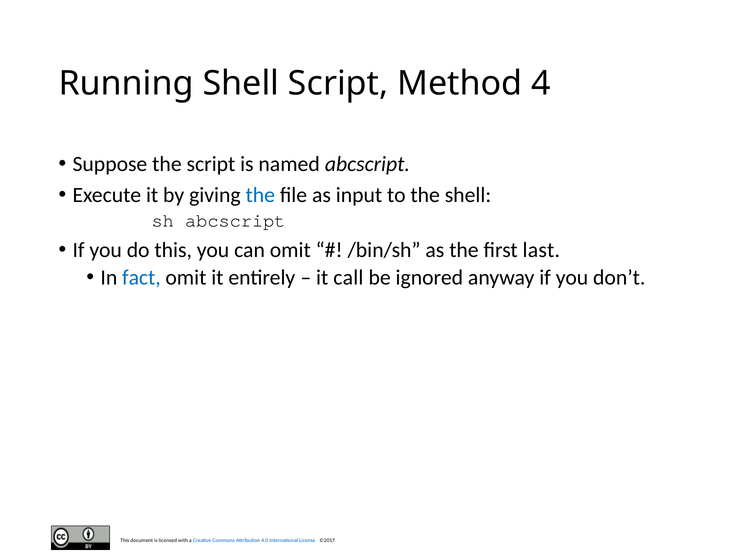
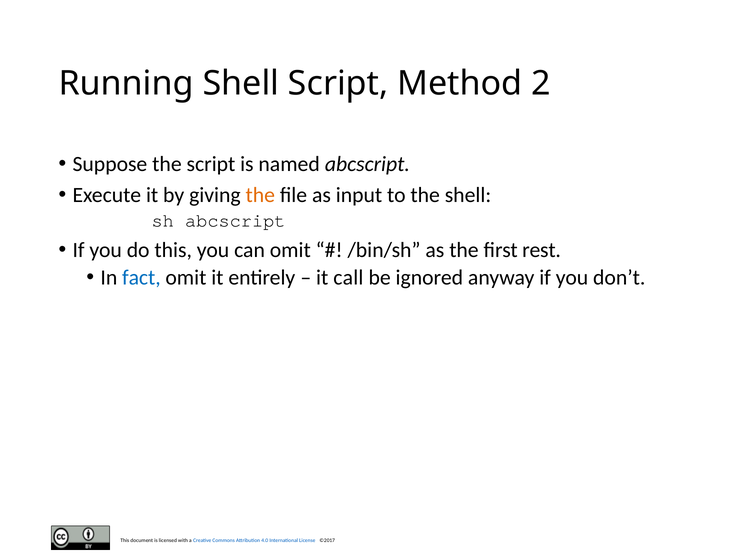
4: 4 -> 2
the at (260, 195) colour: blue -> orange
last: last -> rest
